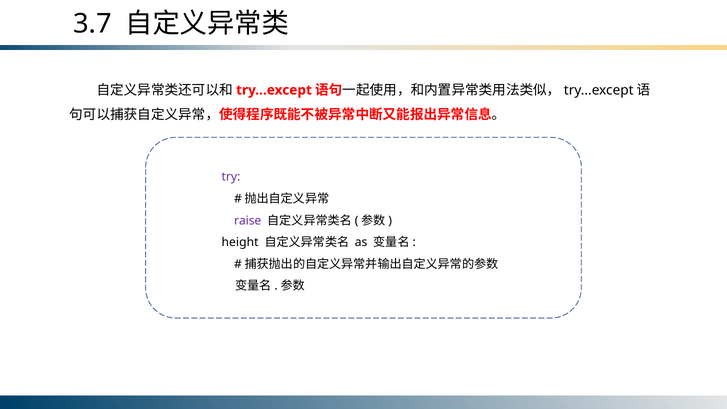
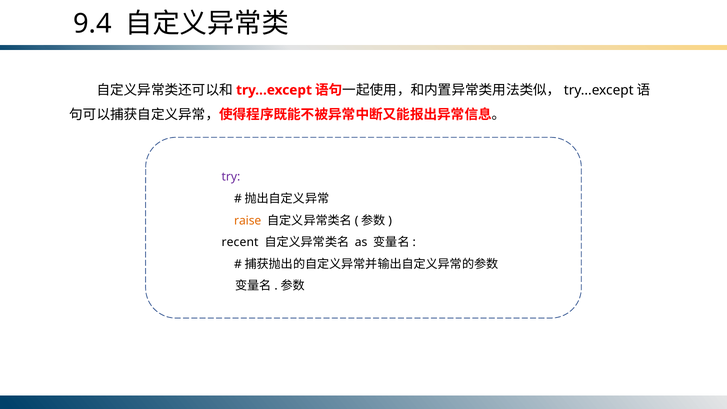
3.7: 3.7 -> 9.4
raise colour: purple -> orange
height: height -> recent
